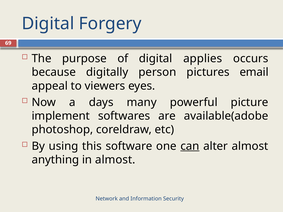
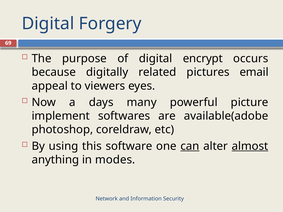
applies: applies -> encrypt
person: person -> related
almost at (250, 146) underline: none -> present
in almost: almost -> modes
